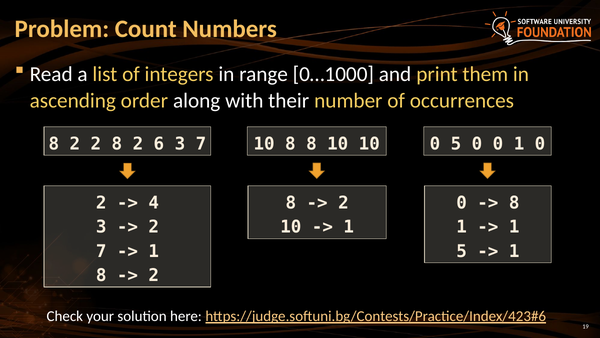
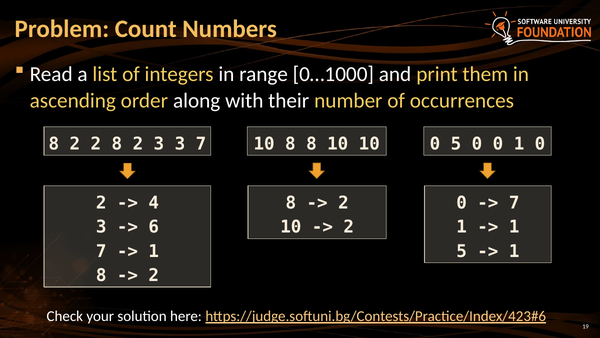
2 6: 6 -> 3
8 at (514, 203): 8 -> 7
2 at (154, 227): 2 -> 6
1 at (349, 227): 1 -> 2
